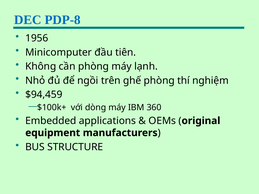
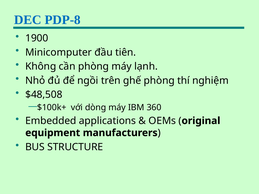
1956: 1956 -> 1900
$94,459: $94,459 -> $48,508
